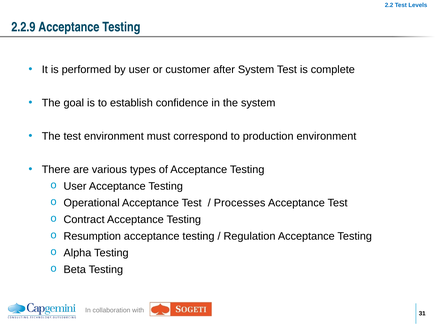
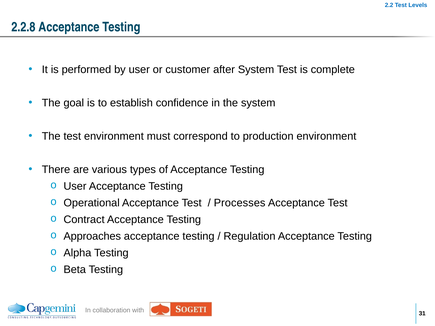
2.2.9: 2.2.9 -> 2.2.8
Resumption: Resumption -> Approaches
